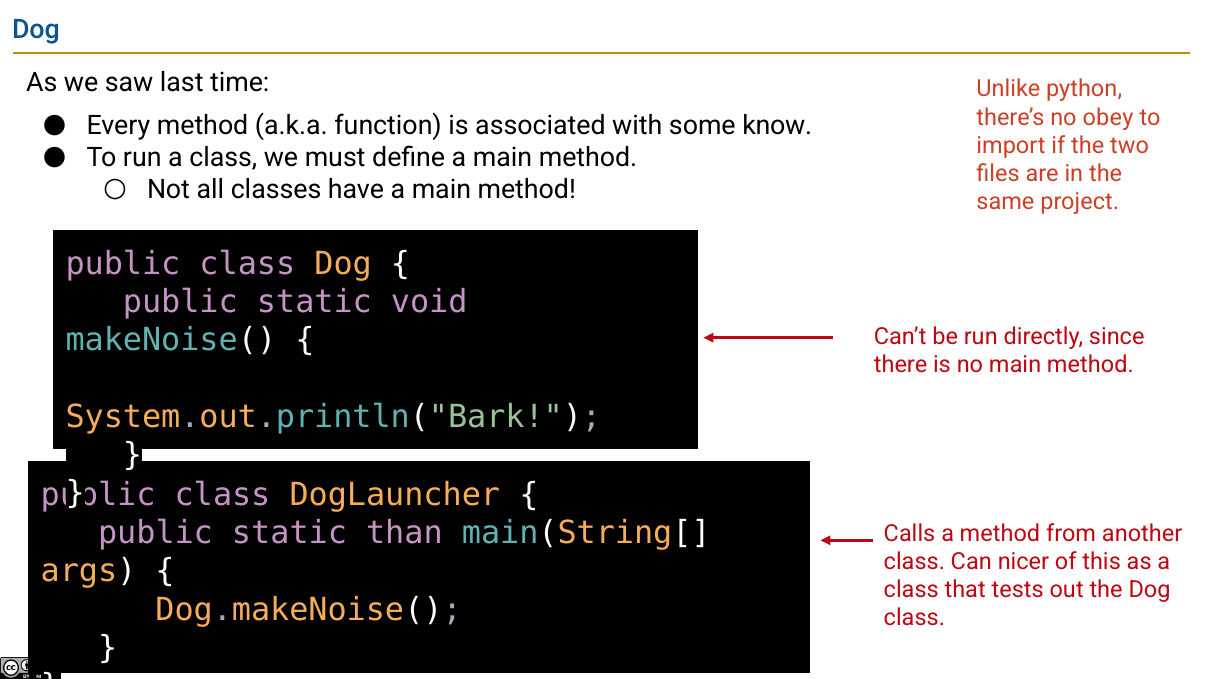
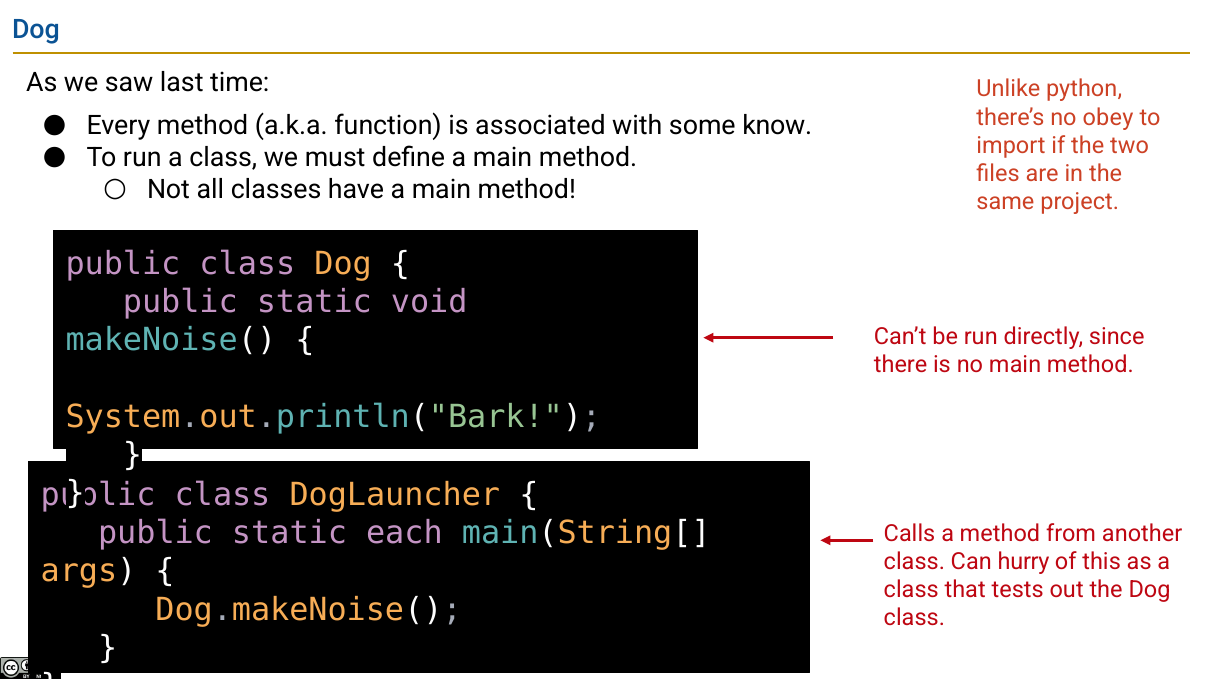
than: than -> each
nicer: nicer -> hurry
